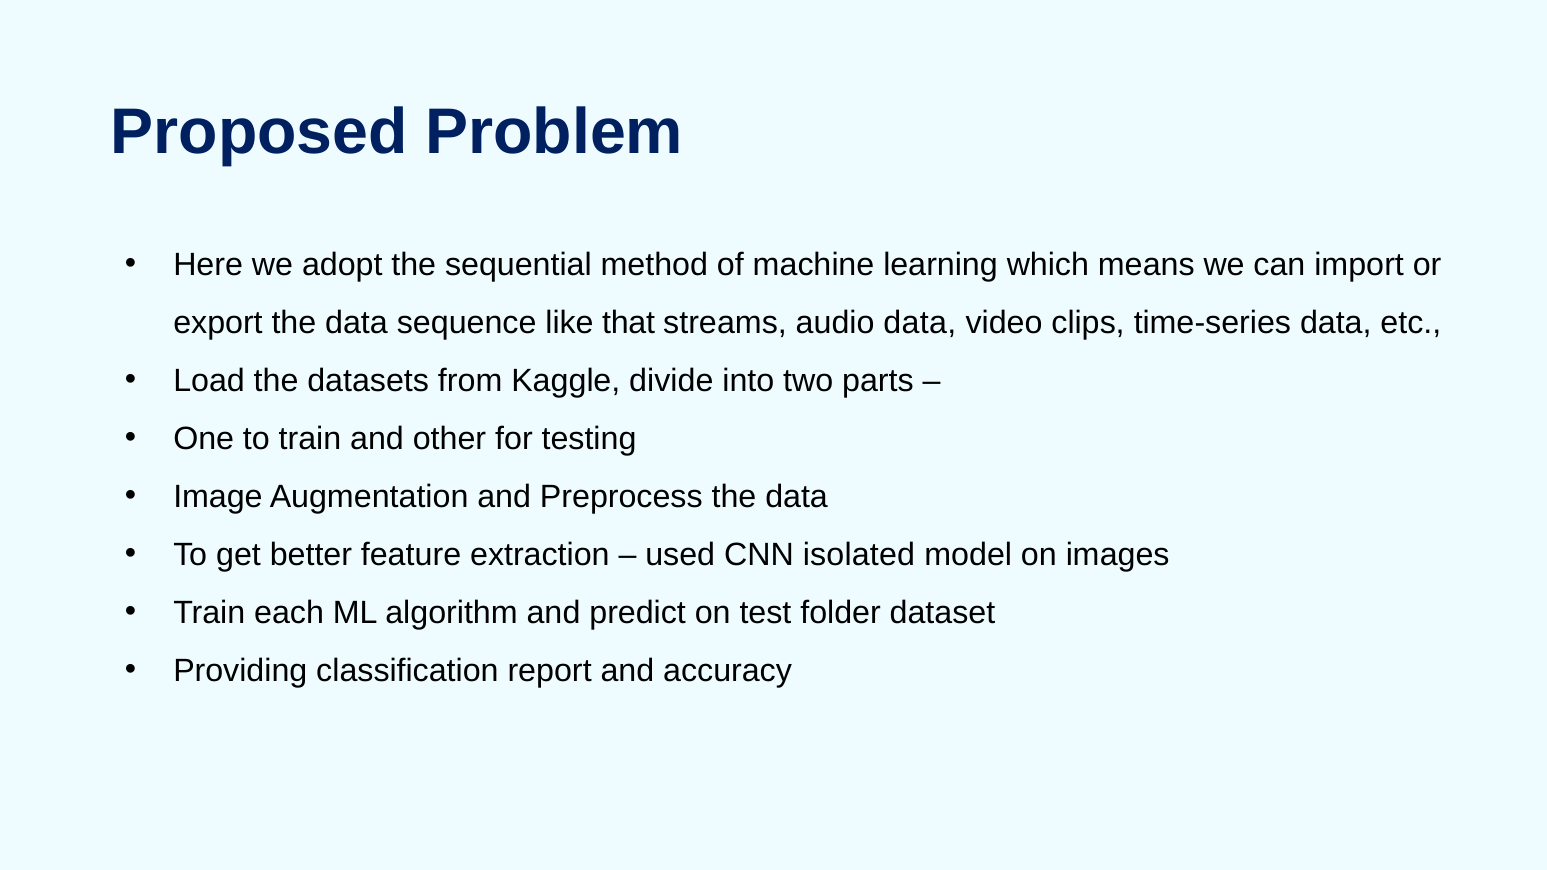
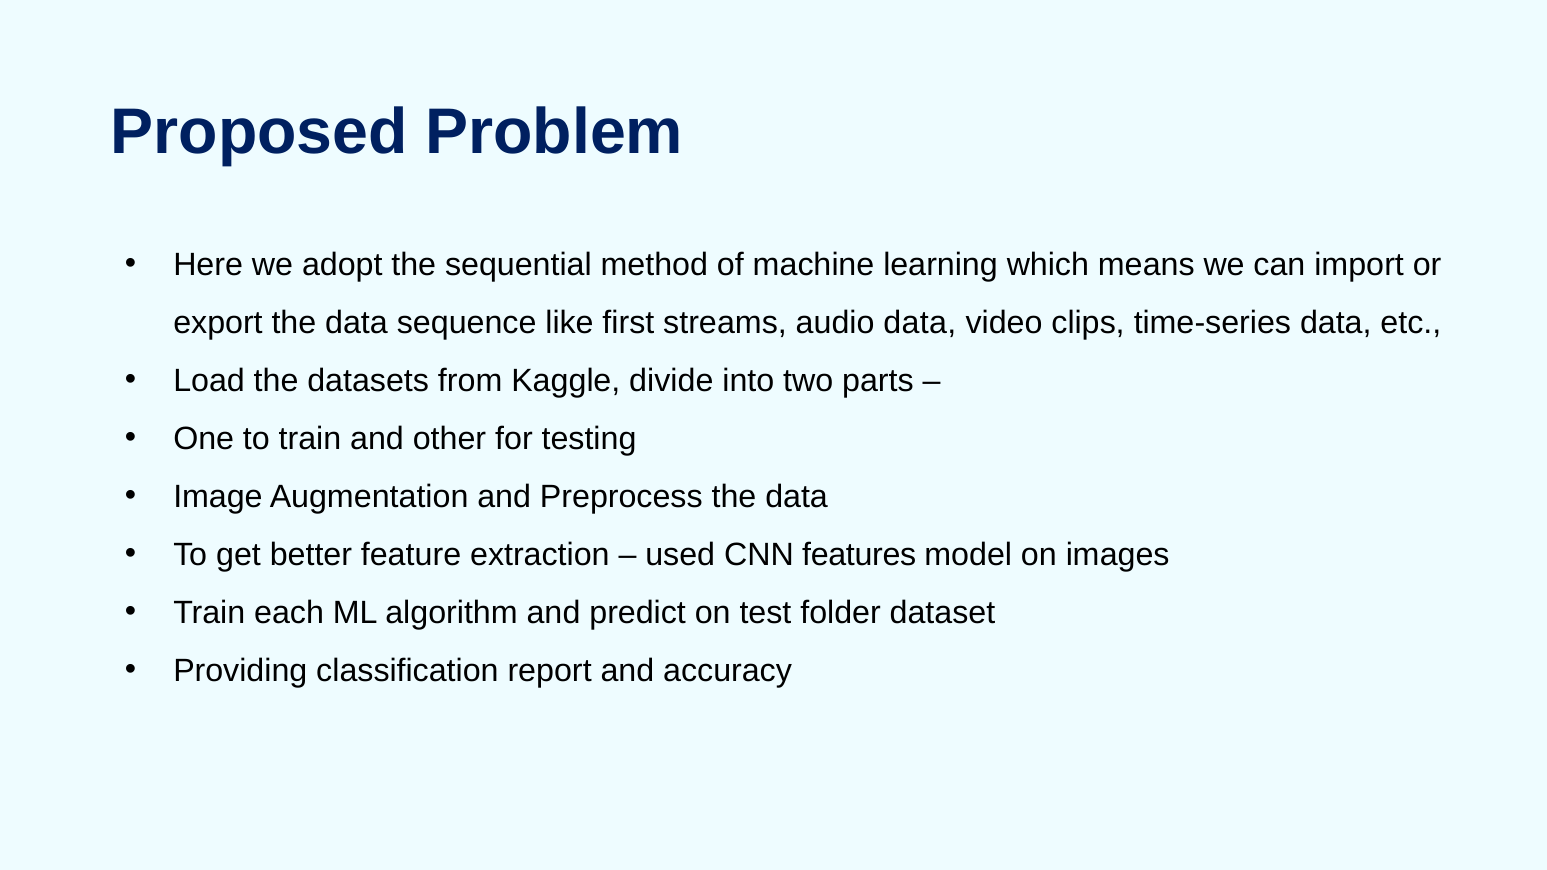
that: that -> first
isolated: isolated -> features
